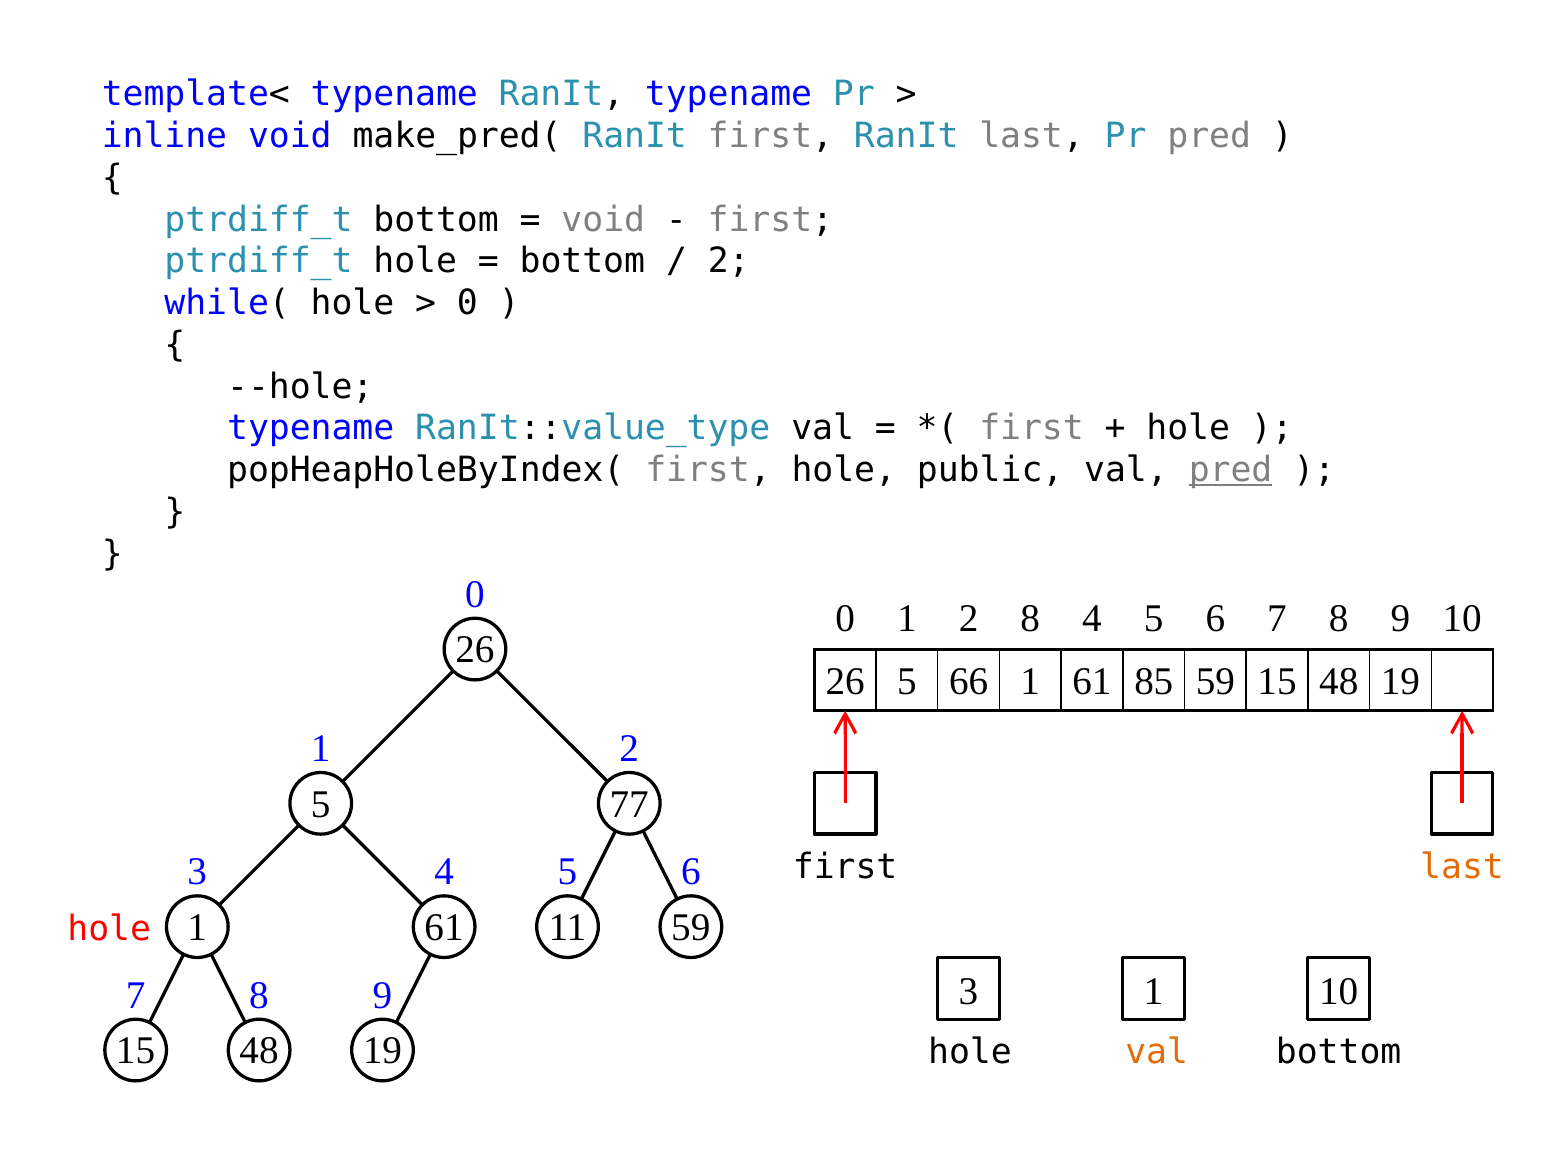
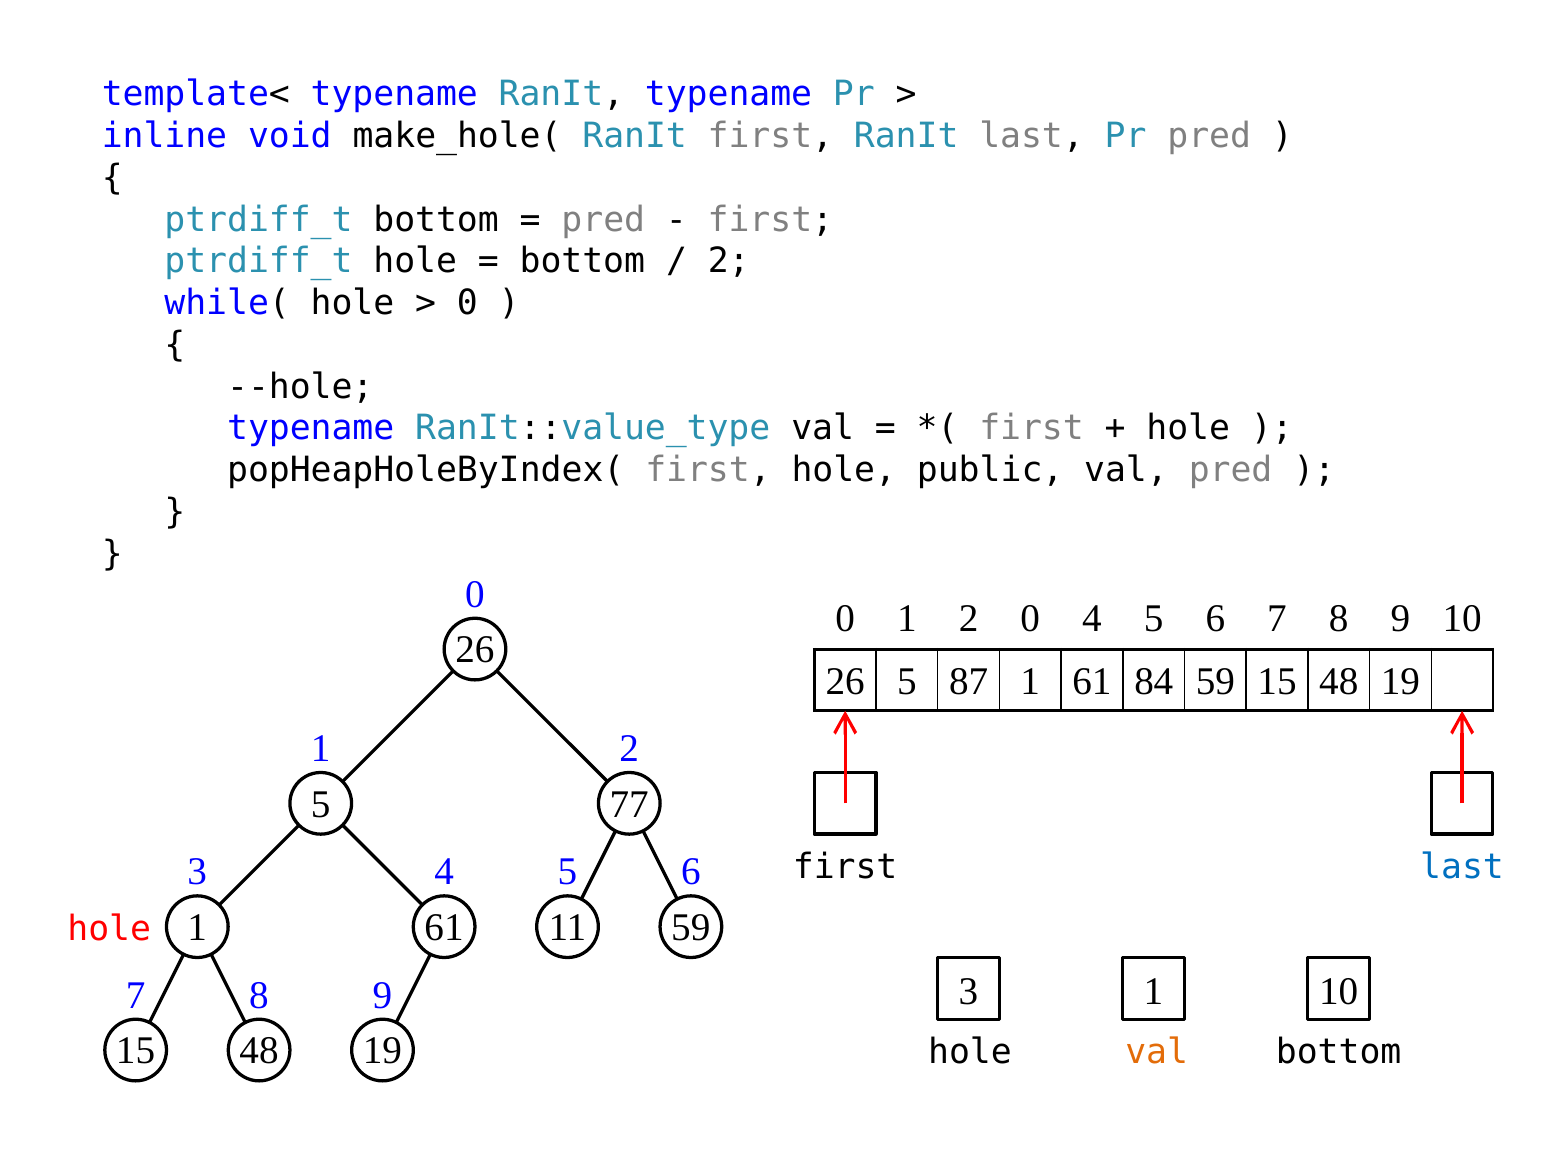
make_pred(: make_pred( -> make_hole(
void at (603, 220): void -> pred
pred at (1231, 470) underline: present -> none
2 8: 8 -> 0
66: 66 -> 87
85: 85 -> 84
last at (1462, 868) colour: orange -> blue
